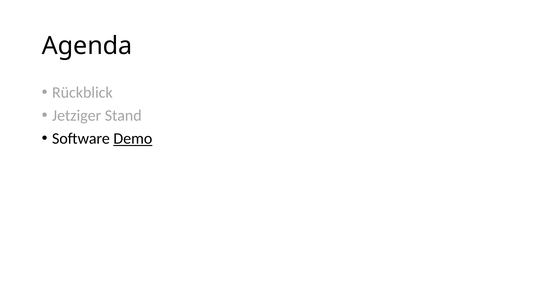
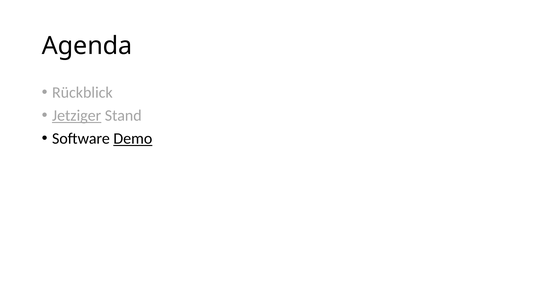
Jetziger underline: none -> present
